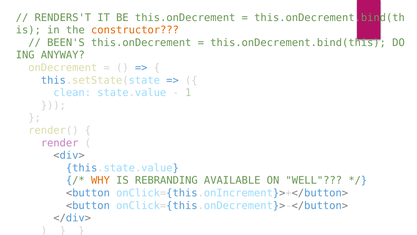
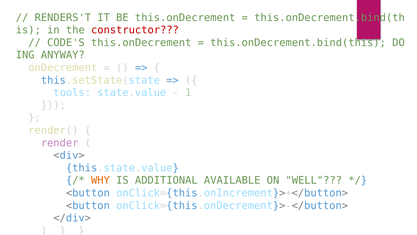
constructor colour: orange -> red
BEEN'S: BEEN'S -> CODE'S
clean: clean -> tools
REBRANDING: REBRANDING -> ADDITIONAL
